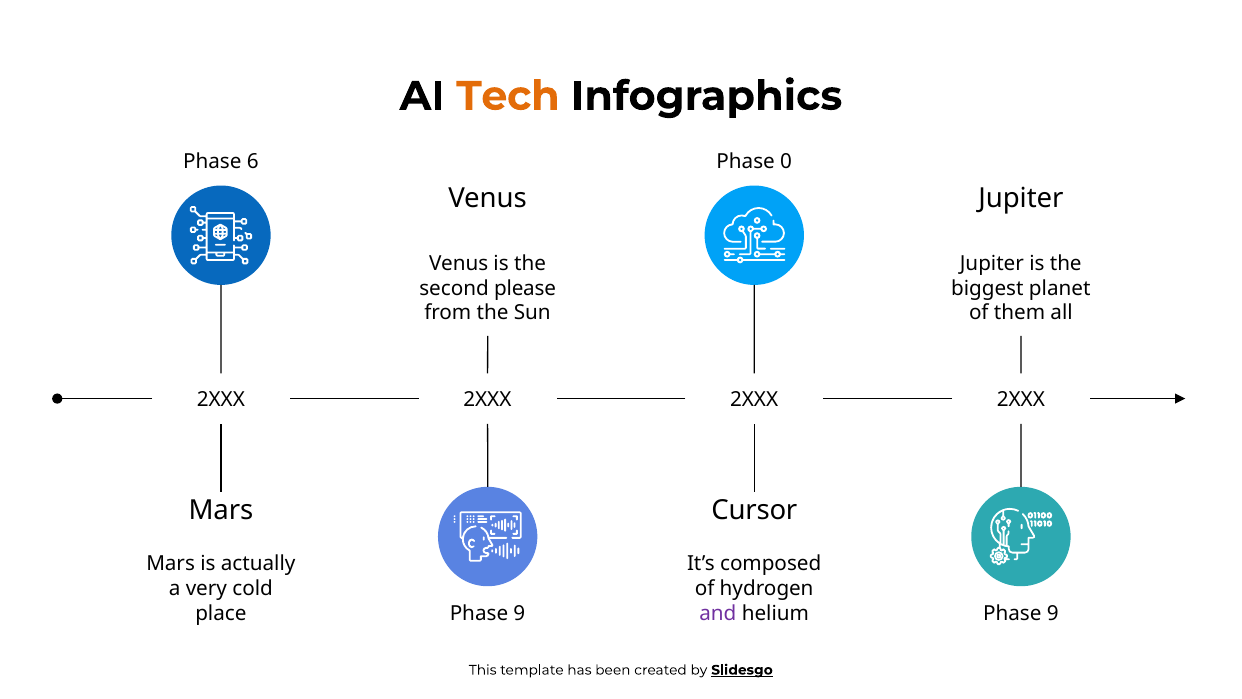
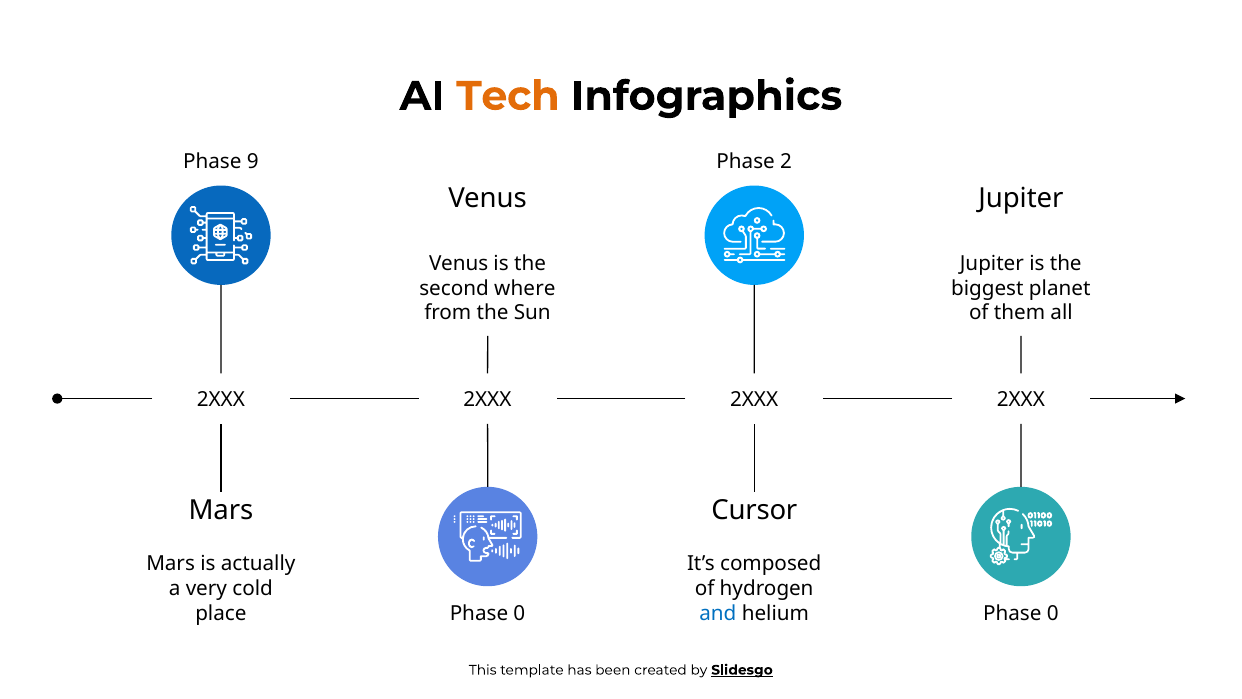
6: 6 -> 9
0: 0 -> 2
please: please -> where
9 at (519, 613): 9 -> 0
9 at (1053, 613): 9 -> 0
and colour: purple -> blue
